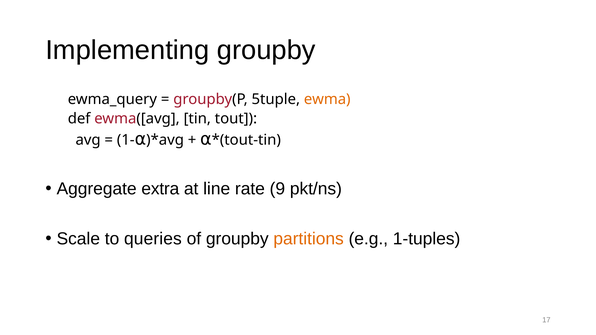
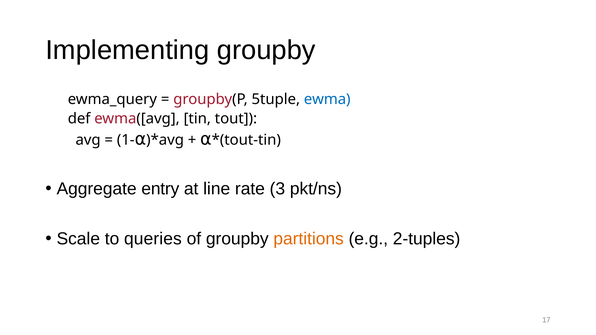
ewma colour: orange -> blue
extra: extra -> entry
9: 9 -> 3
1-tuples: 1-tuples -> 2-tuples
